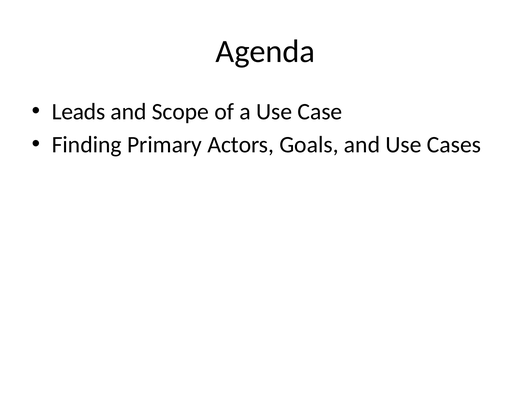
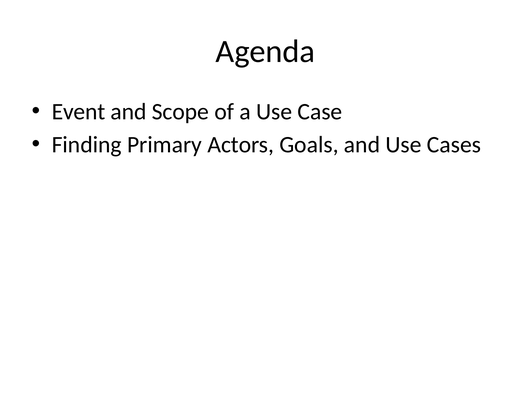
Leads: Leads -> Event
